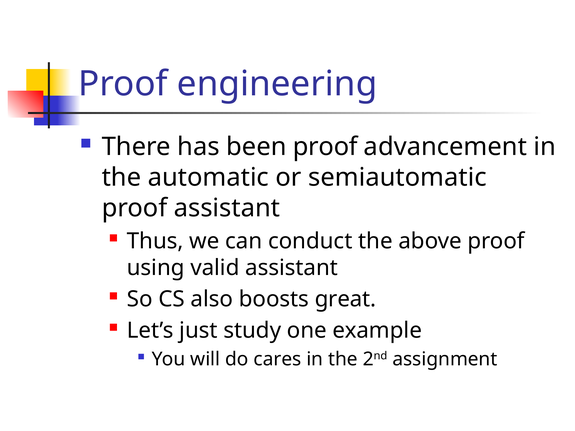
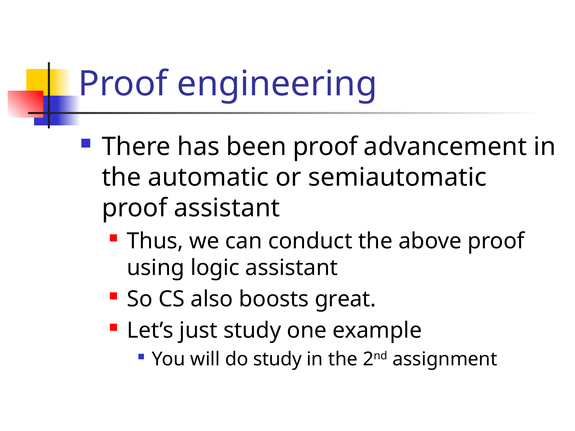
valid: valid -> logic
do cares: cares -> study
